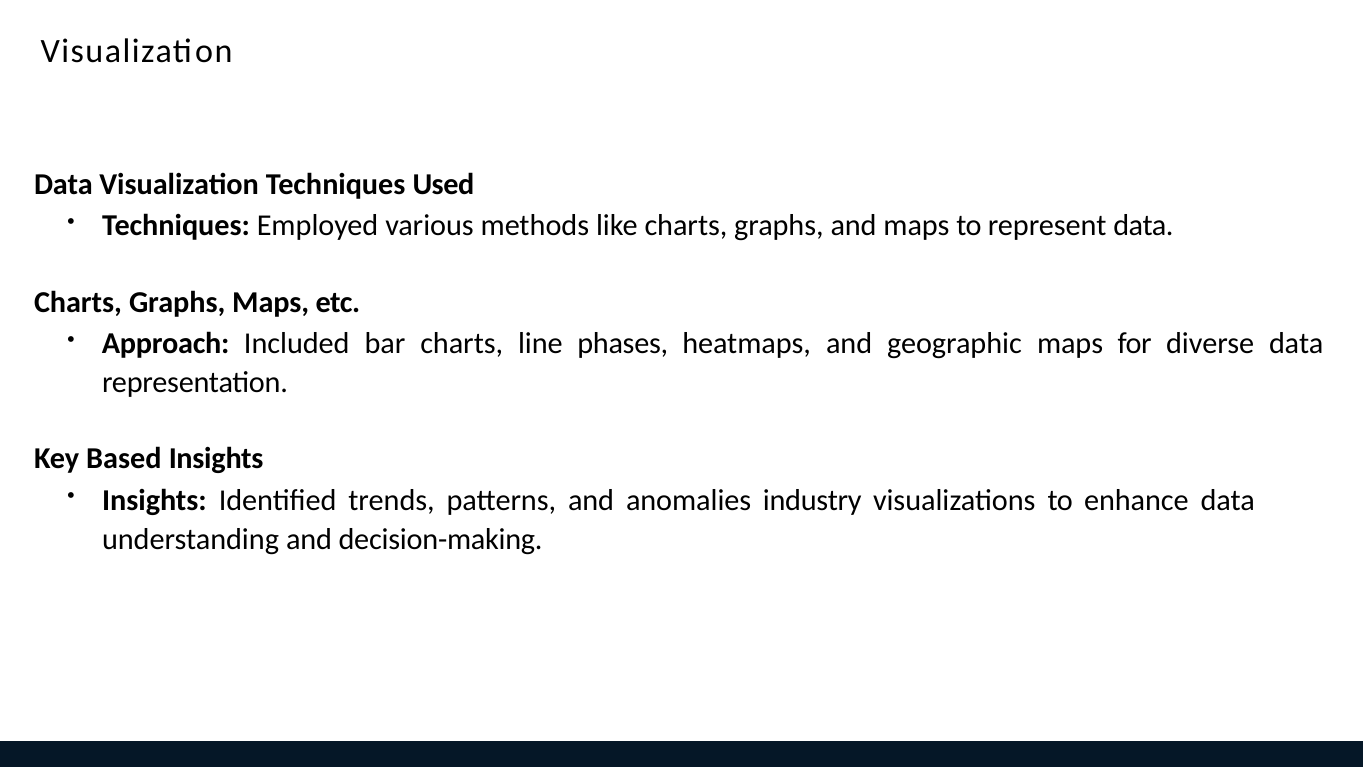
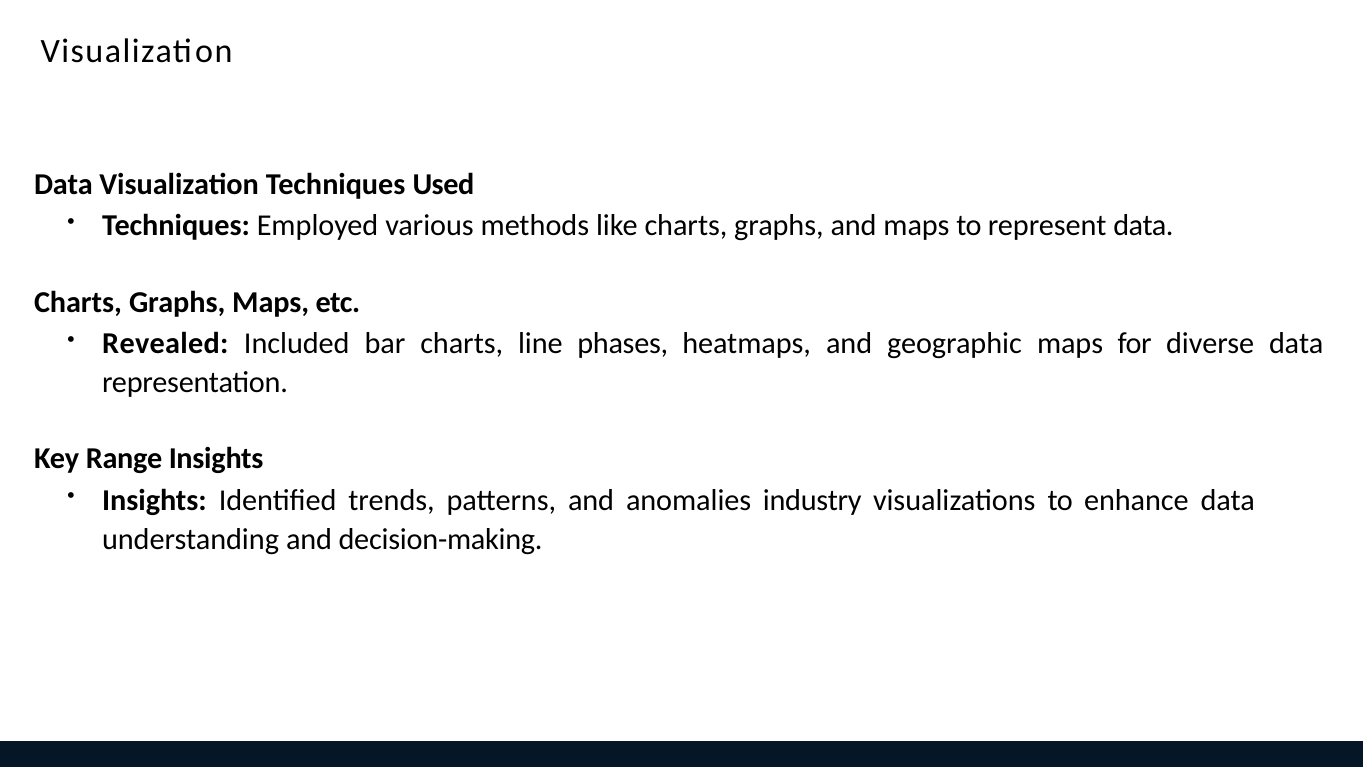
Approach: Approach -> Revealed
Based: Based -> Range
